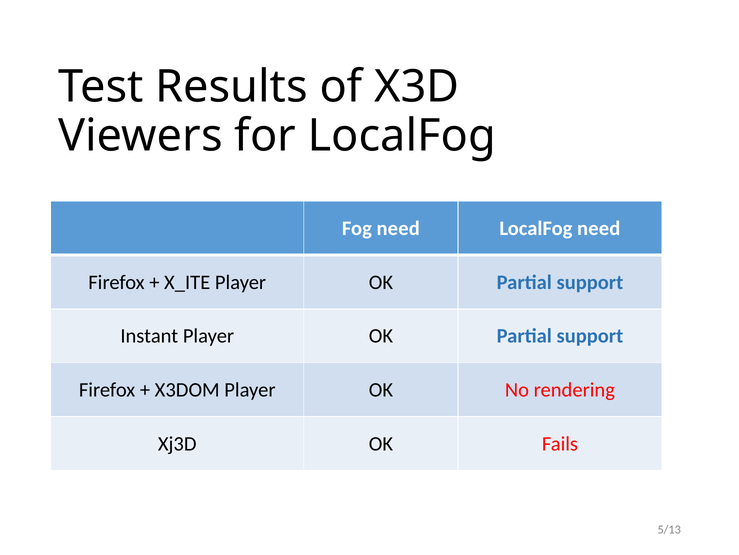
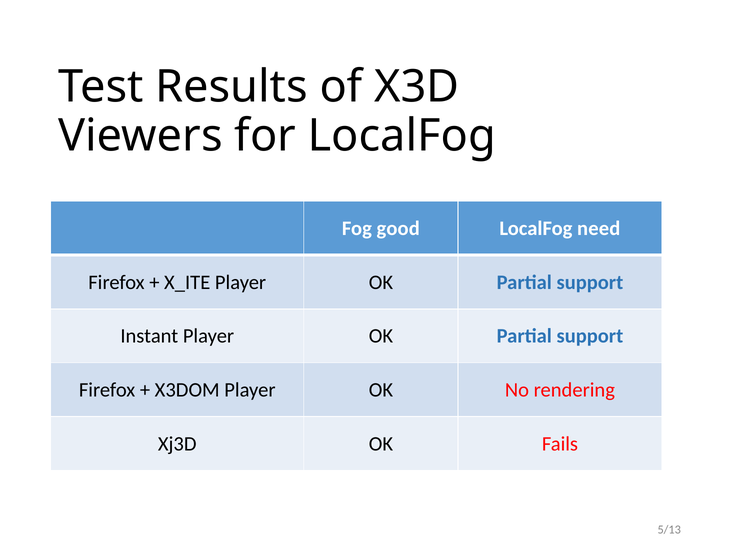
Fog need: need -> good
